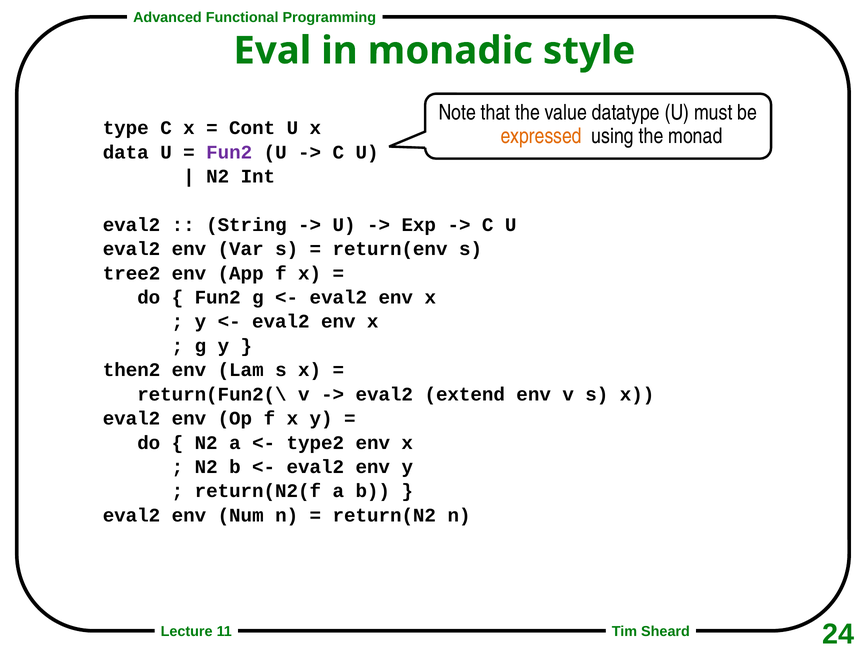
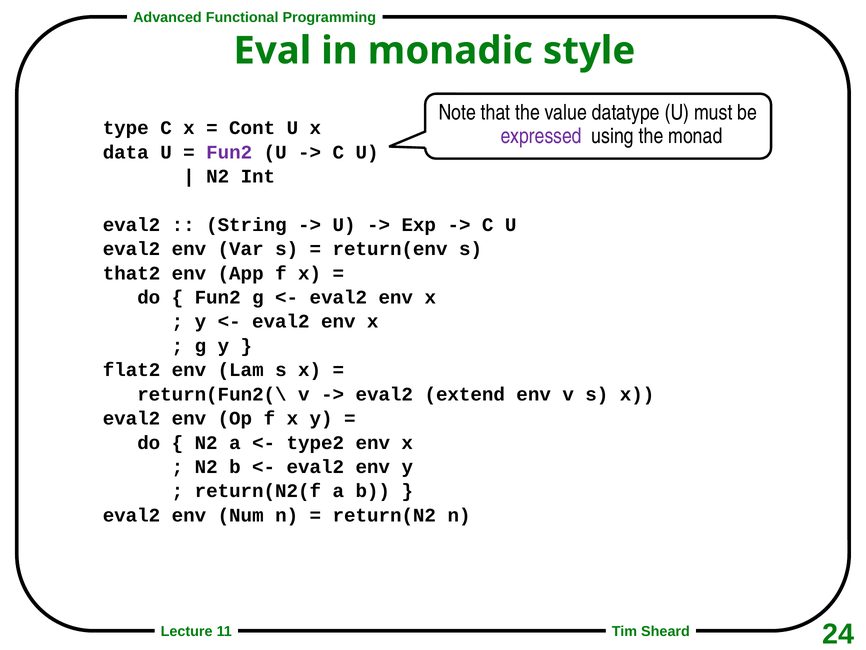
expressed colour: orange -> purple
tree2: tree2 -> that2
then2: then2 -> flat2
